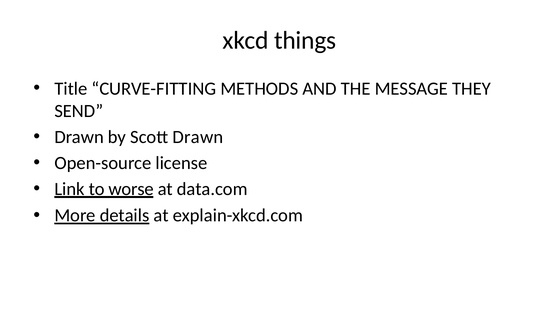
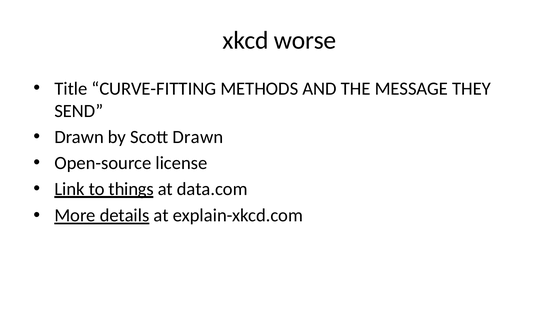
things: things -> worse
worse: worse -> things
